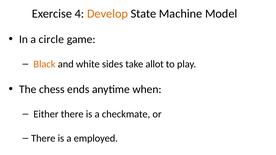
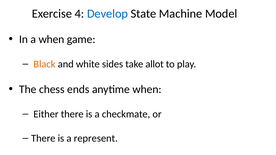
Develop colour: orange -> blue
a circle: circle -> when
employed: employed -> represent
